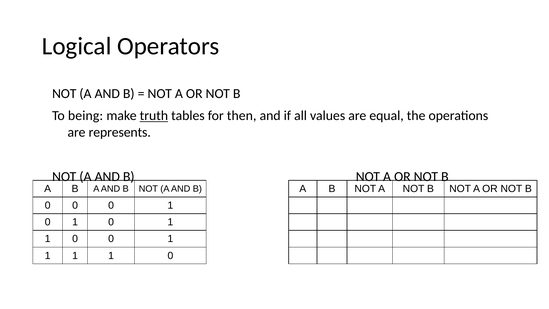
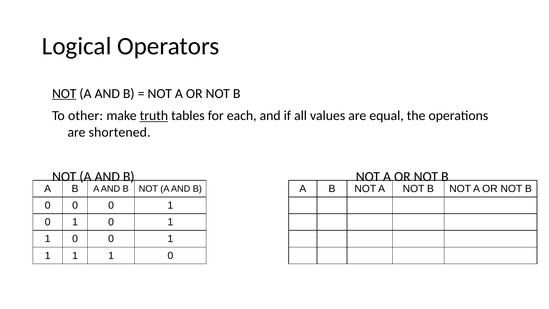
NOT at (64, 93) underline: none -> present
being: being -> other
then: then -> each
represents: represents -> shortened
